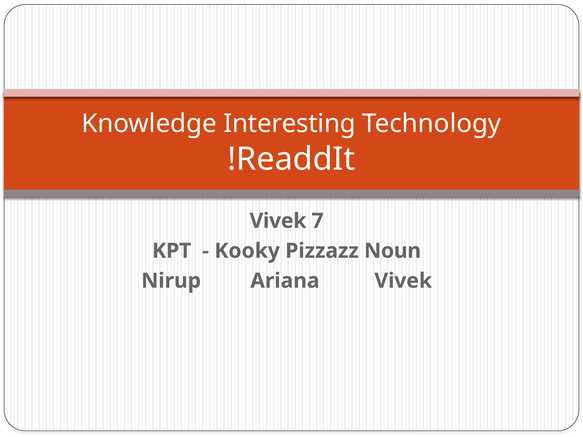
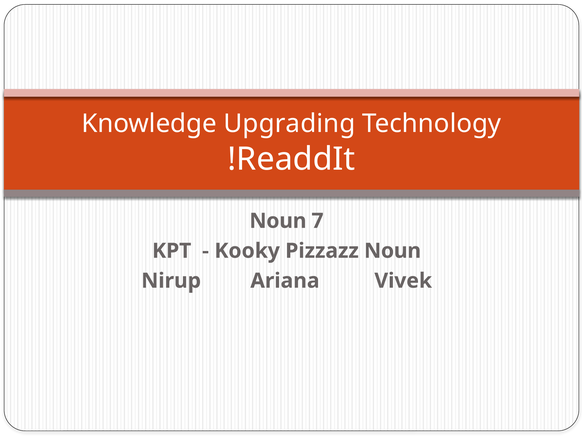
Interesting: Interesting -> Upgrading
Vivek at (278, 221): Vivek -> Noun
